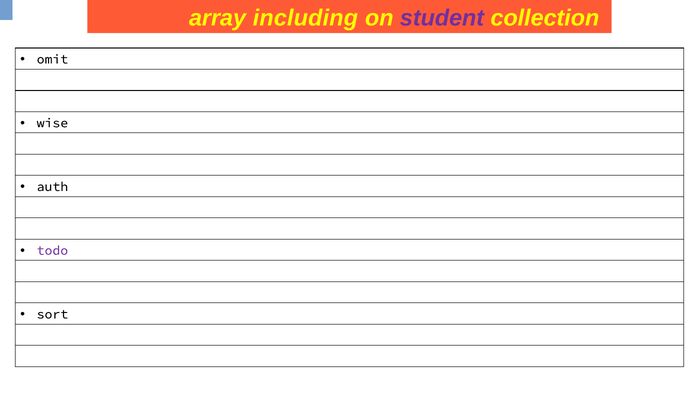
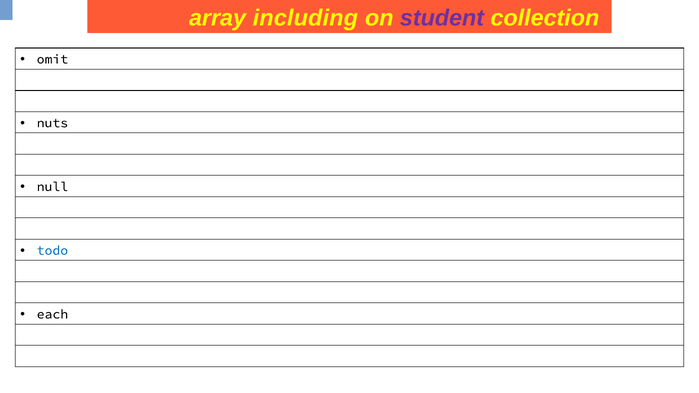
wise: wise -> nuts
auth: auth -> null
todo colour: purple -> blue
sort: sort -> each
